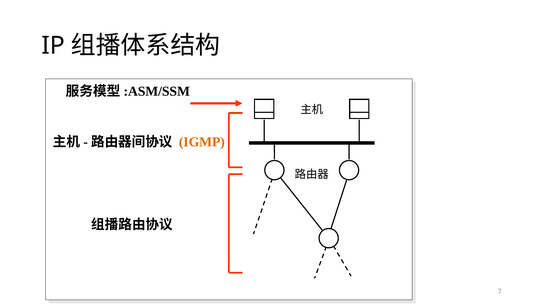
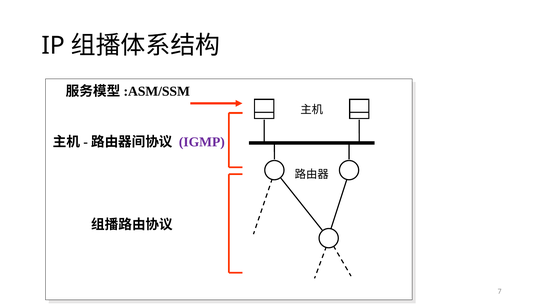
IGMP colour: orange -> purple
